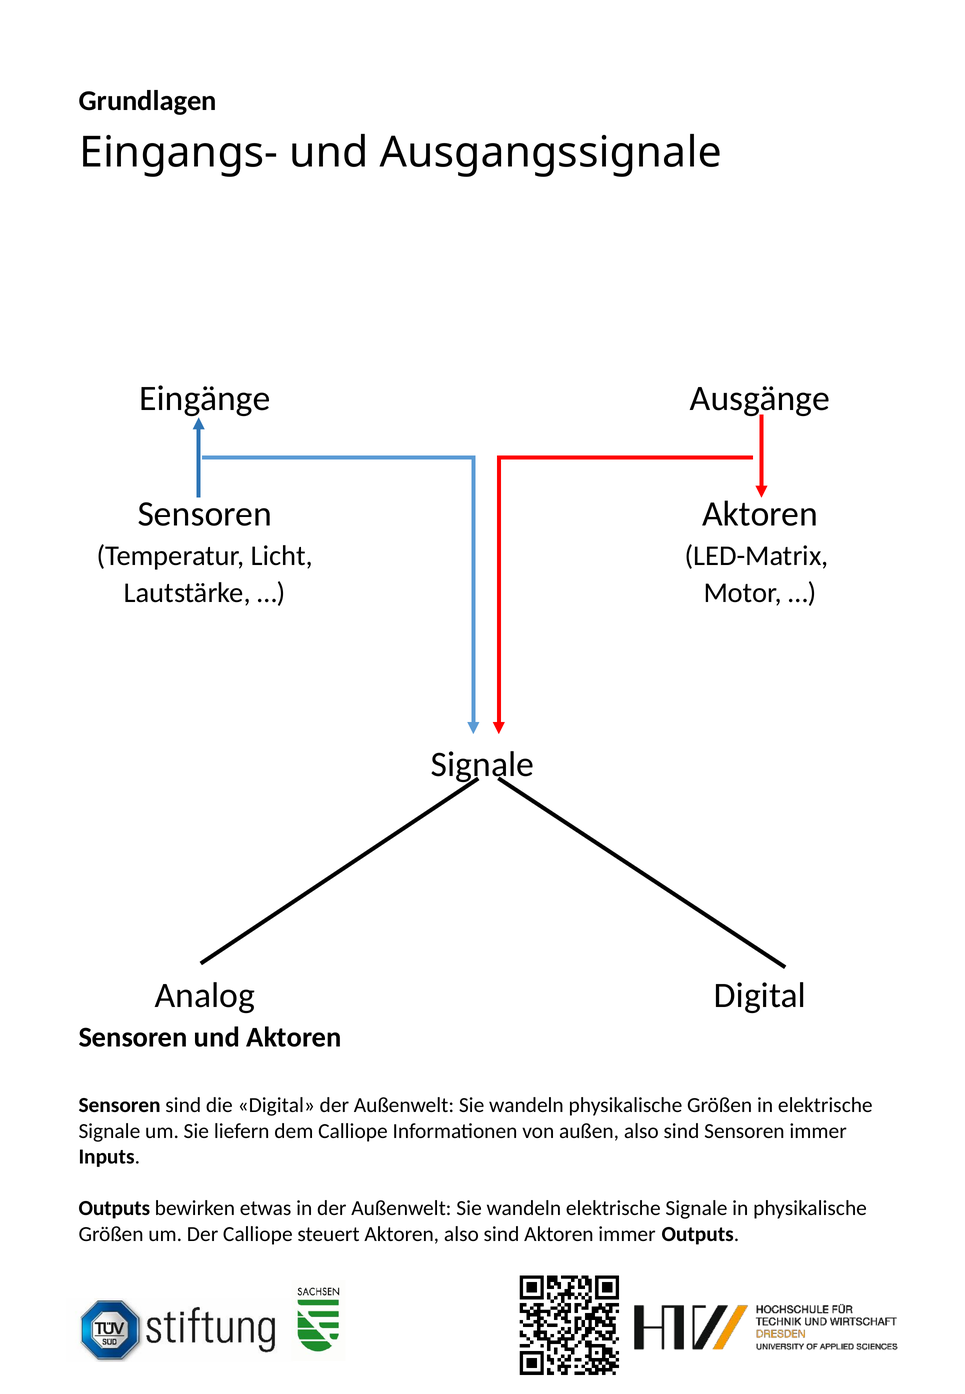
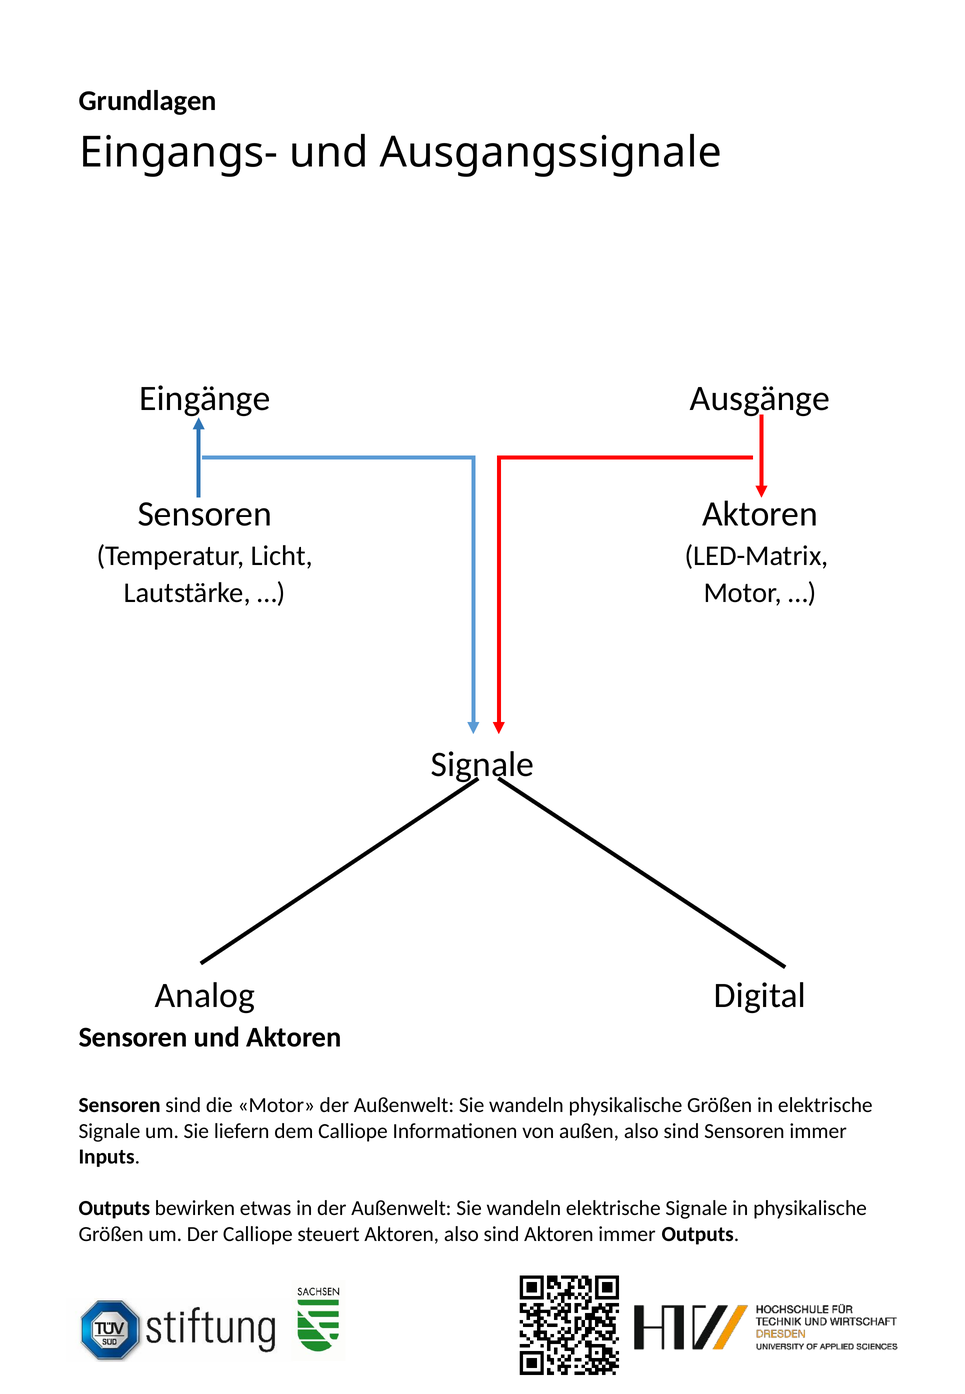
die Digital: Digital -> Motor
